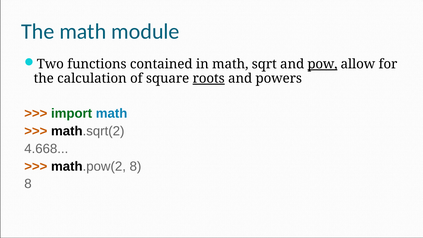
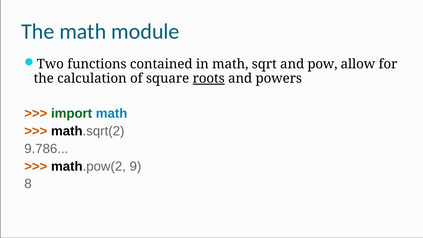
pow underline: present -> none
4.668: 4.668 -> 9.786
math.pow(2 8: 8 -> 9
